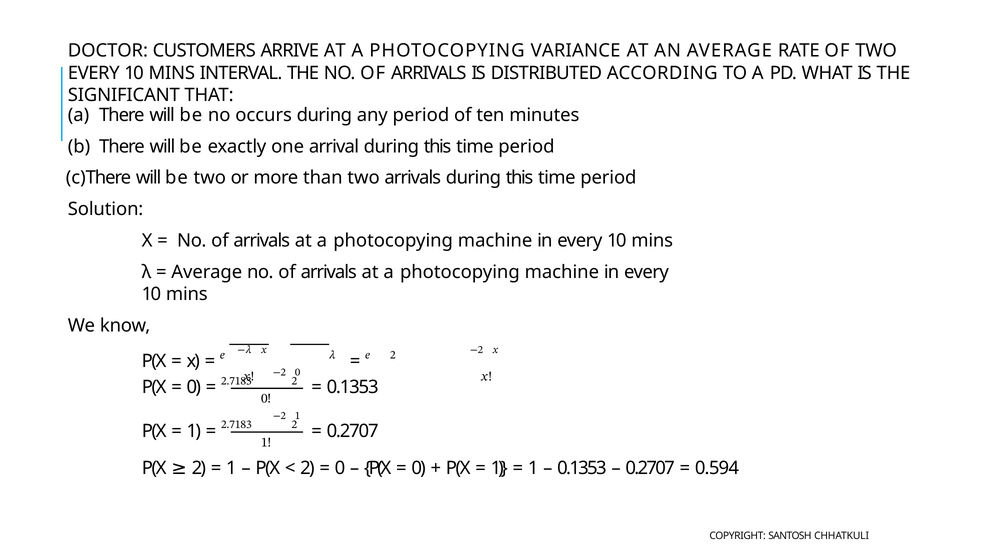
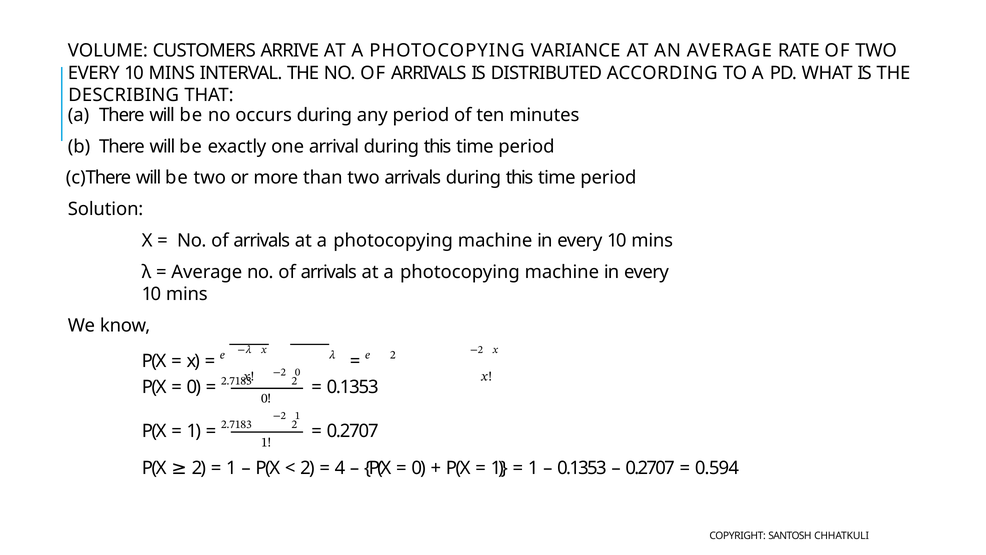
DOCTOR: DOCTOR -> VOLUME
SIGNIFICANT: SIGNIFICANT -> DESCRIBING
0 at (340, 468): 0 -> 4
